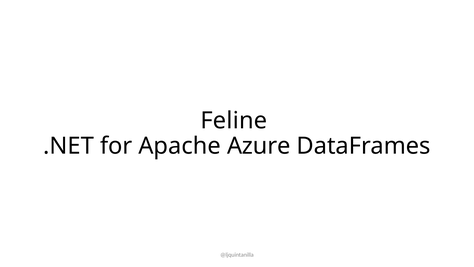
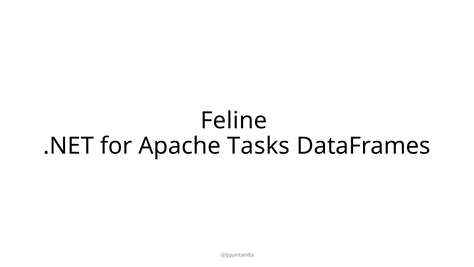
Azure: Azure -> Tasks
